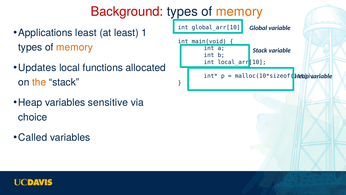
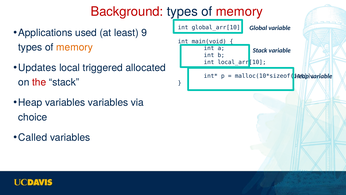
memory at (239, 12) colour: orange -> red
Applications least: least -> used
1: 1 -> 9
functions: functions -> triggered
the colour: orange -> red
variables sensitive: sensitive -> variables
